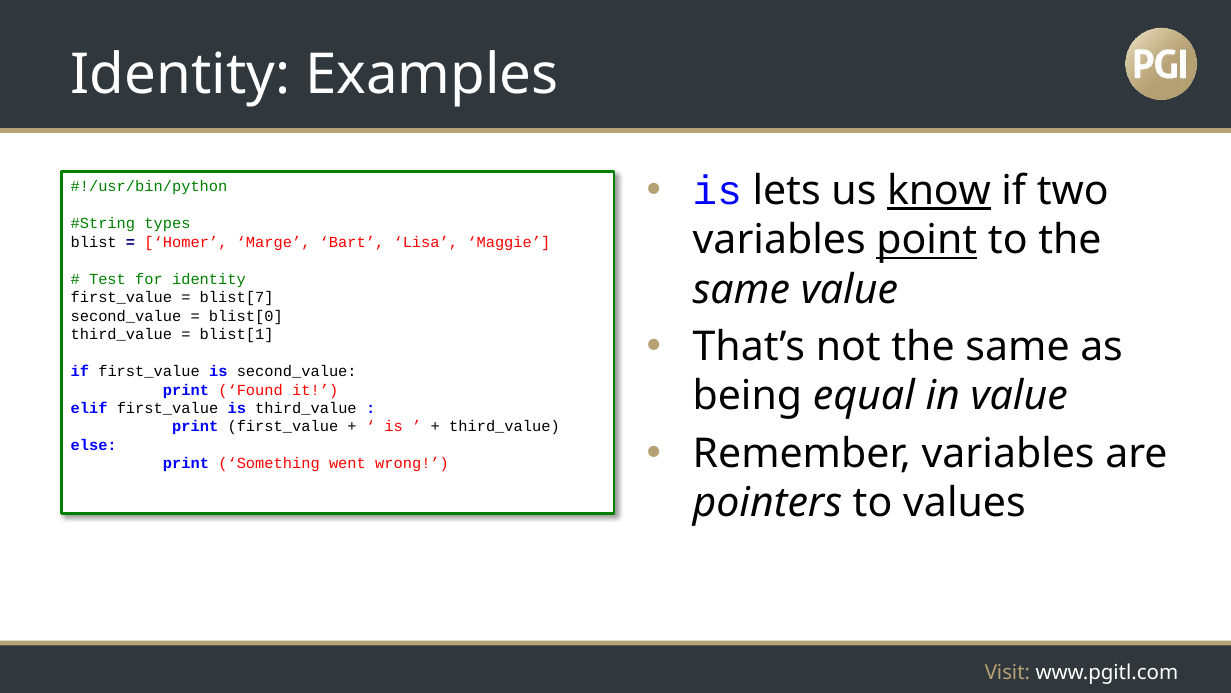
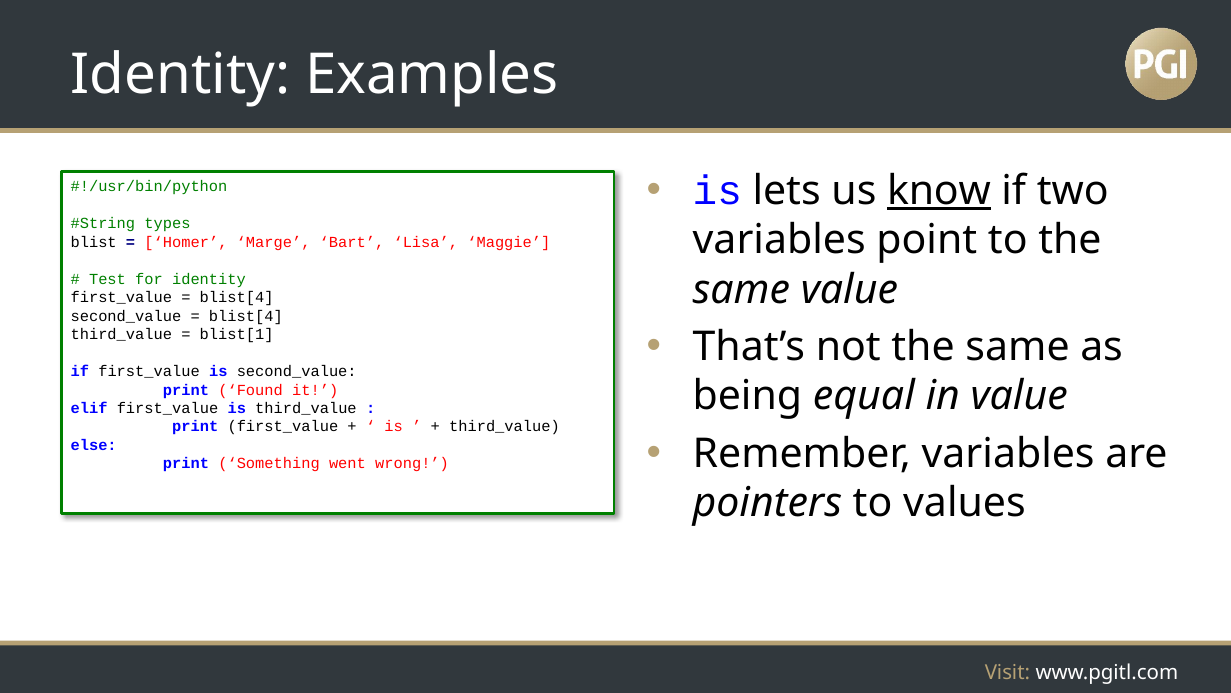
point underline: present -> none
blist[7 at (237, 297): blist[7 -> blist[4
blist[0 at (246, 316): blist[0 -> blist[4
